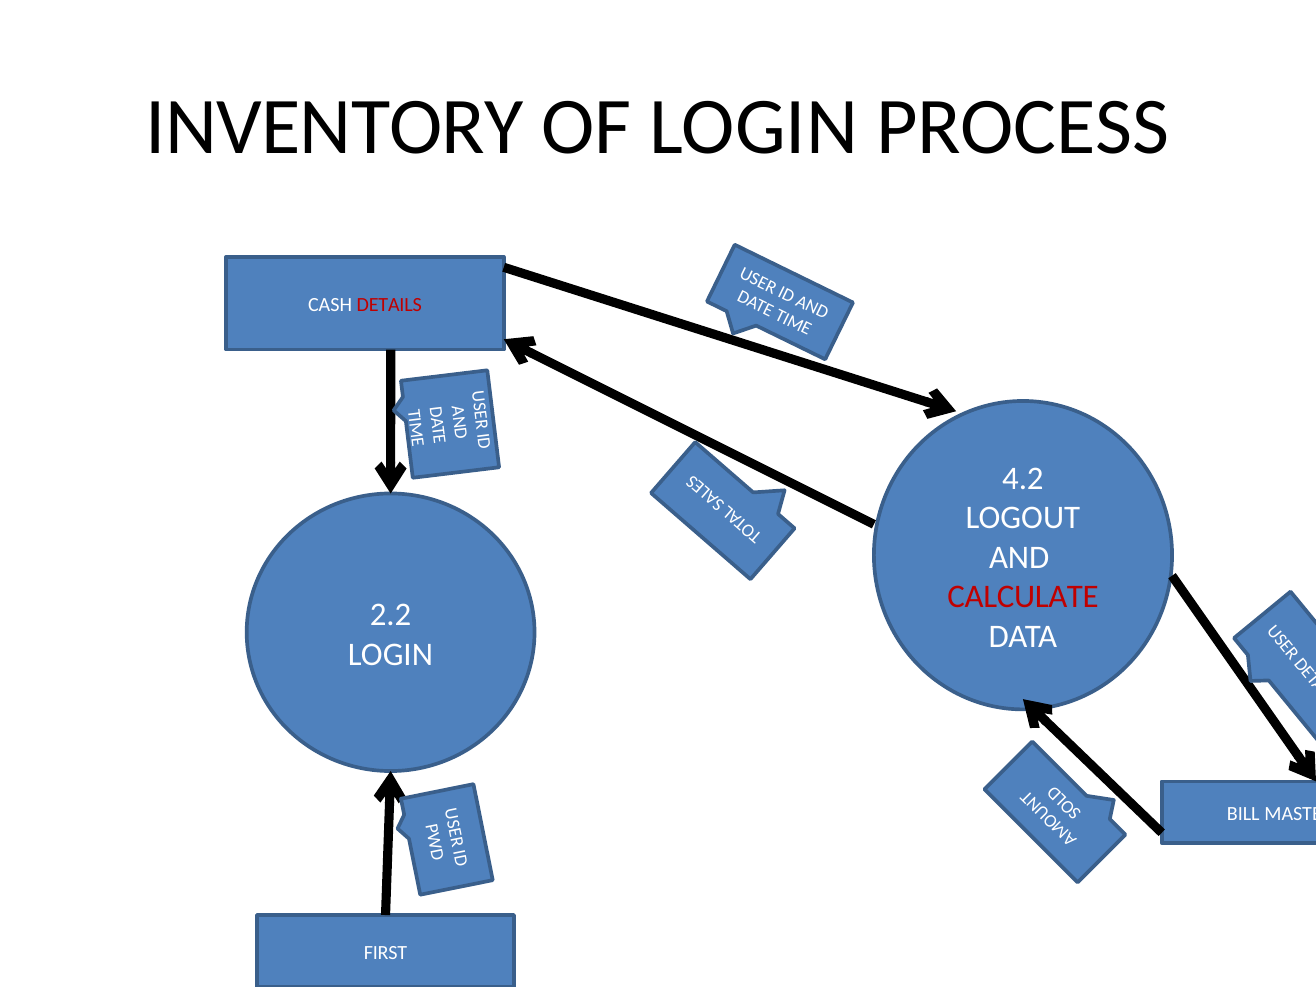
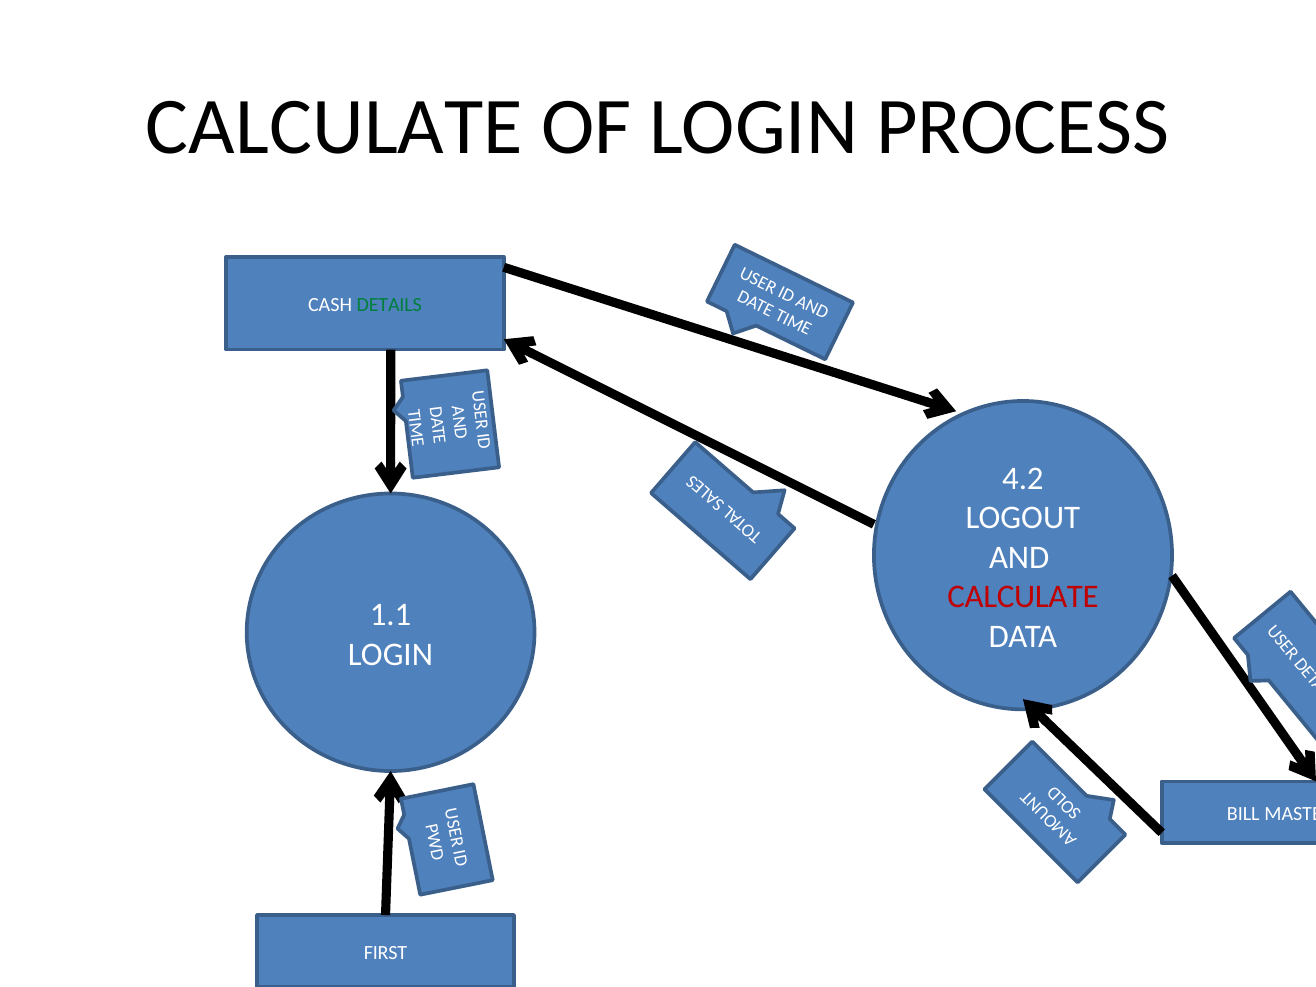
INVENTORY at (335, 127): INVENTORY -> CALCULATE
DETAILS colour: red -> green
2.2: 2.2 -> 1.1
